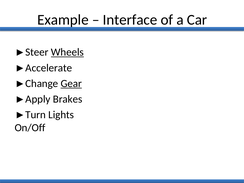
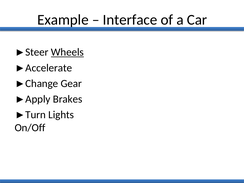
Gear underline: present -> none
